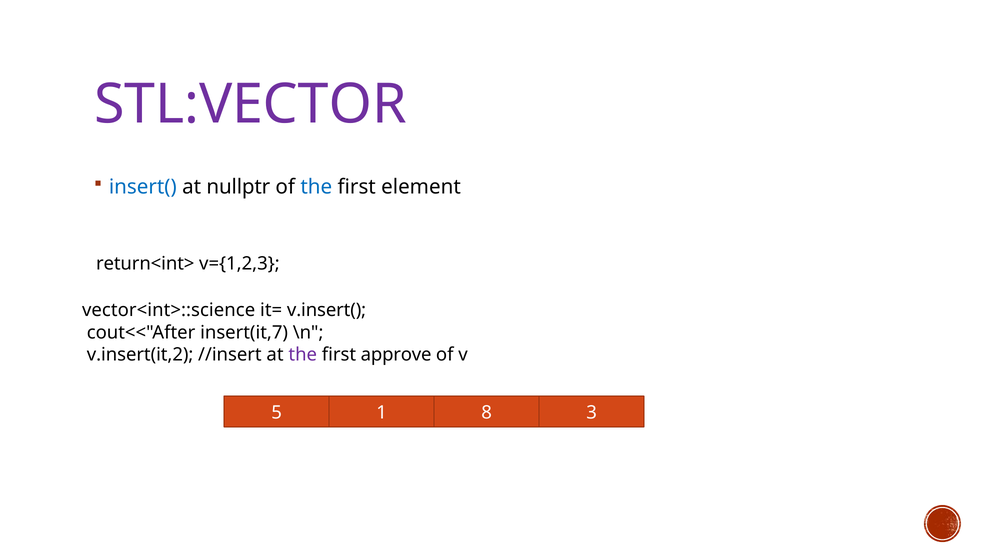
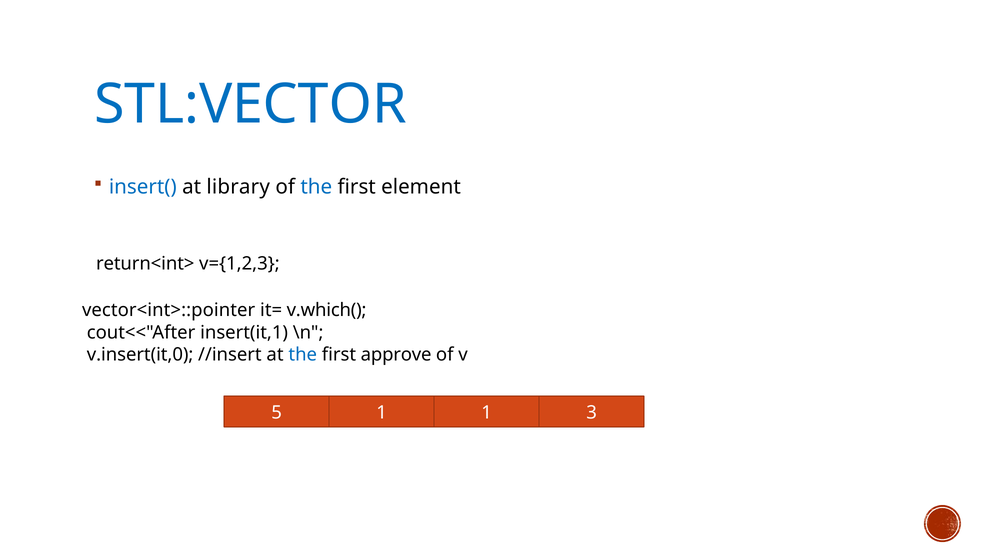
STL:VECTOR colour: purple -> blue
nullptr: nullptr -> library
vector<int>::science: vector<int>::science -> vector<int>::pointer
v.insert(: v.insert( -> v.which(
insert(it,7: insert(it,7 -> insert(it,1
v.insert(it,2: v.insert(it,2 -> v.insert(it,0
the at (303, 355) colour: purple -> blue
1 8: 8 -> 1
